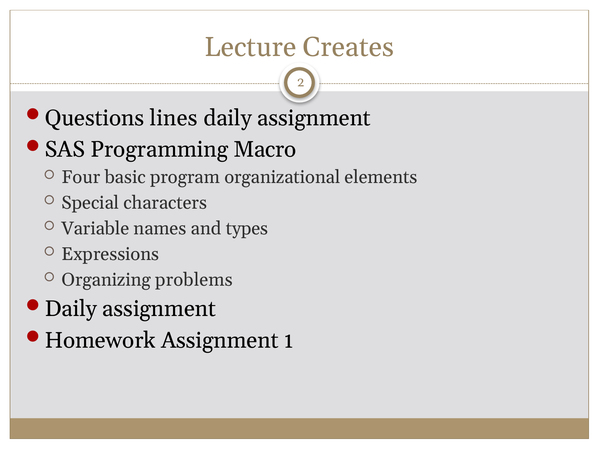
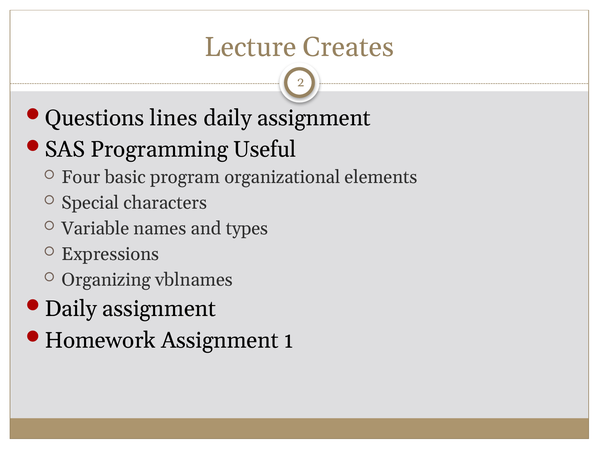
Macro: Macro -> Useful
problems: problems -> vblnames
